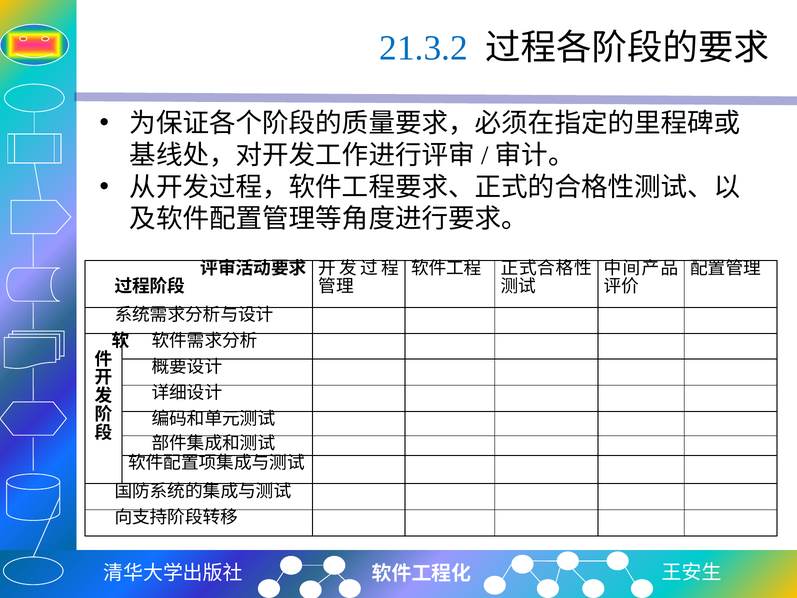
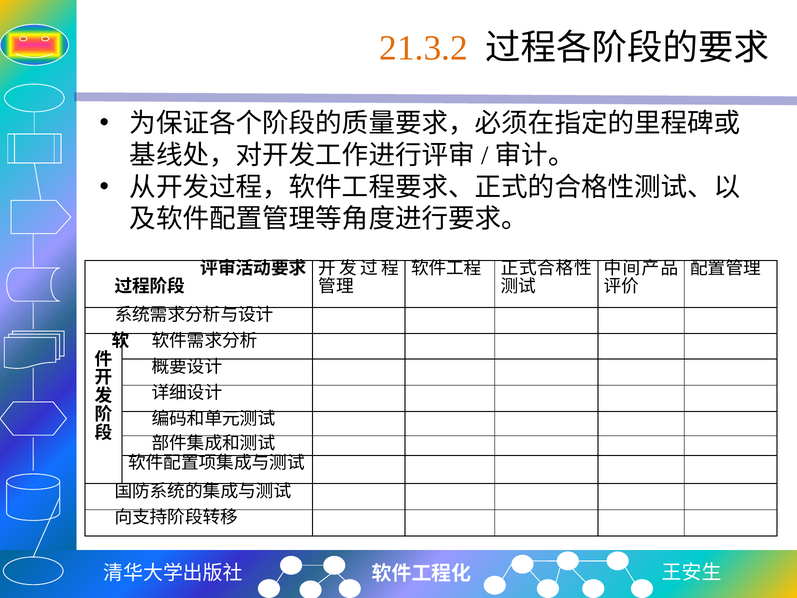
21.3.2 colour: blue -> orange
